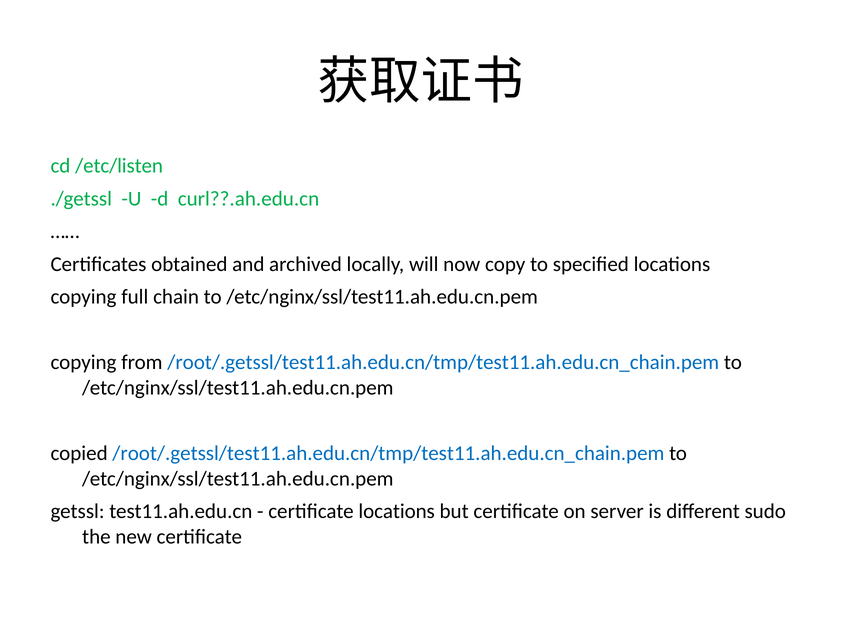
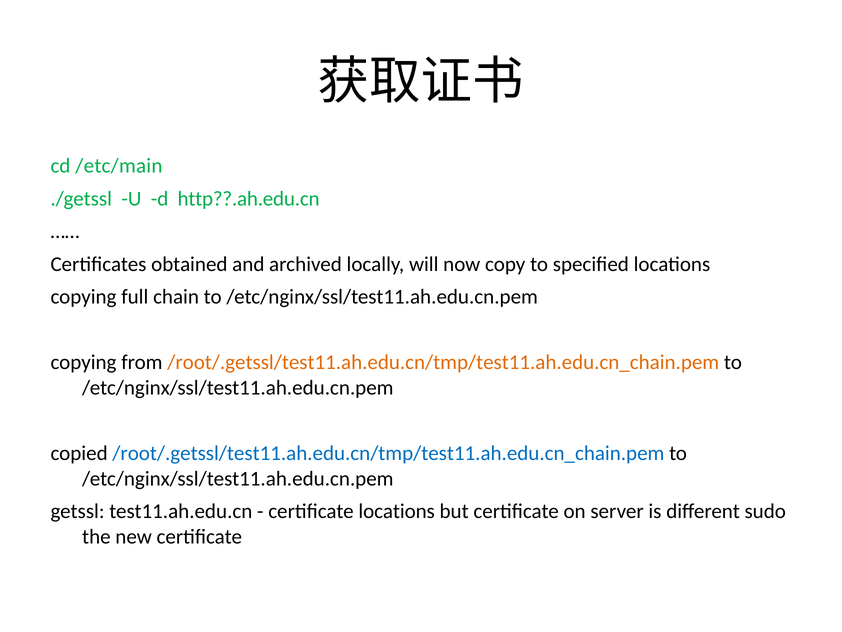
/etc/listen: /etc/listen -> /etc/main
curl??.ah.edu.cn: curl??.ah.edu.cn -> http??.ah.edu.cn
/root/.getssl/test11.ah.edu.cn/tmp/test11.ah.edu.cn_chain.pem at (443, 362) colour: blue -> orange
